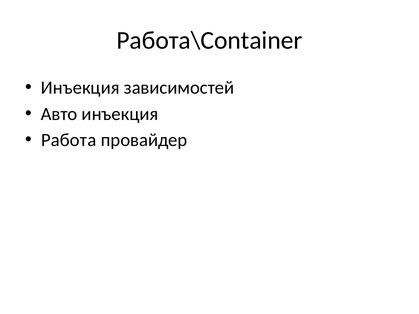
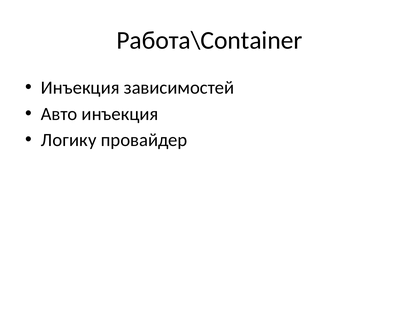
Работа: Работа -> Логику
